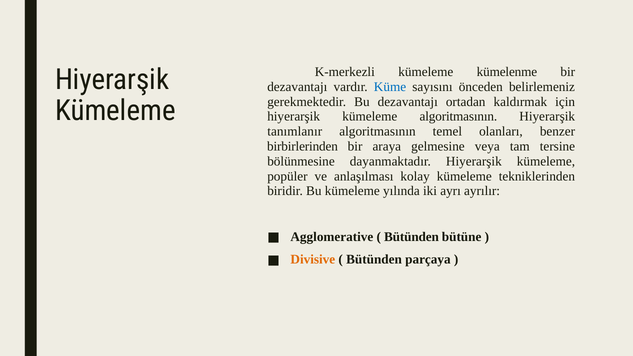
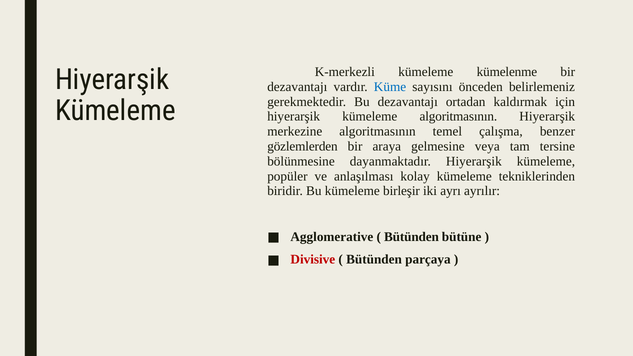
tanımlanır: tanımlanır -> merkezine
olanları: olanları -> çalışma
birbirlerinden: birbirlerinden -> gözlemlerden
yılında: yılında -> birleşir
Divisive colour: orange -> red
